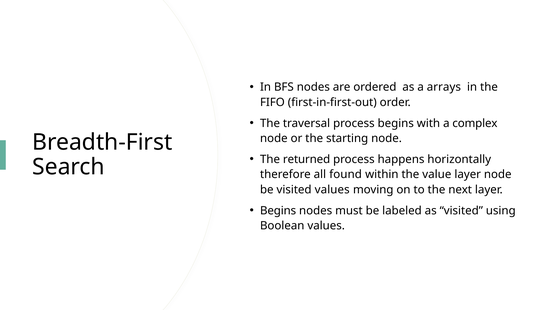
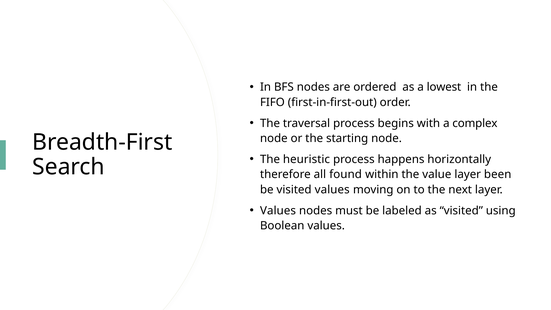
arrays: arrays -> lowest
returned: returned -> heuristic
layer node: node -> been
Begins at (278, 211): Begins -> Values
